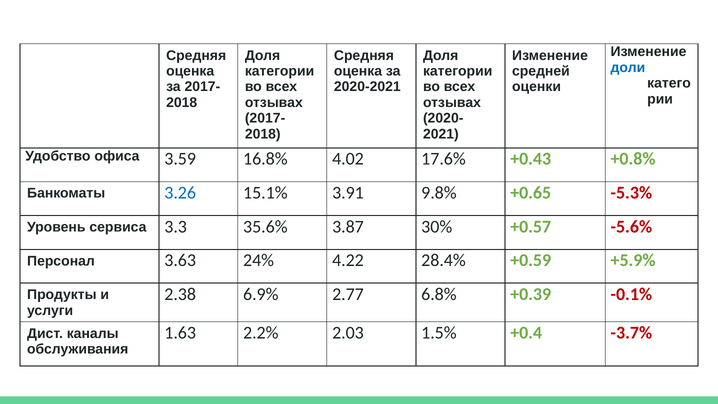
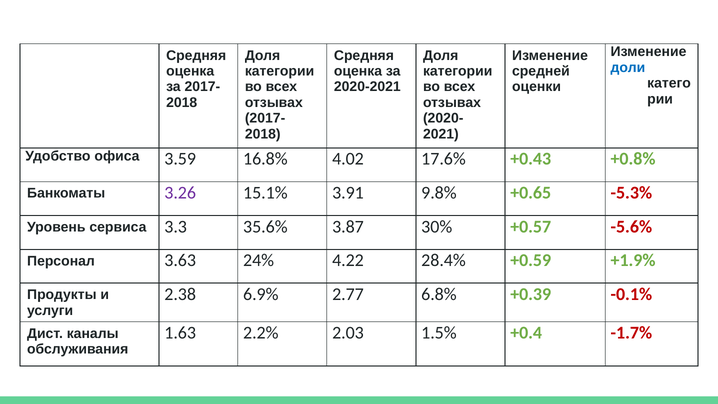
3.26 colour: blue -> purple
+5.9%: +5.9% -> +1.9%
-3.7%: -3.7% -> -1.7%
